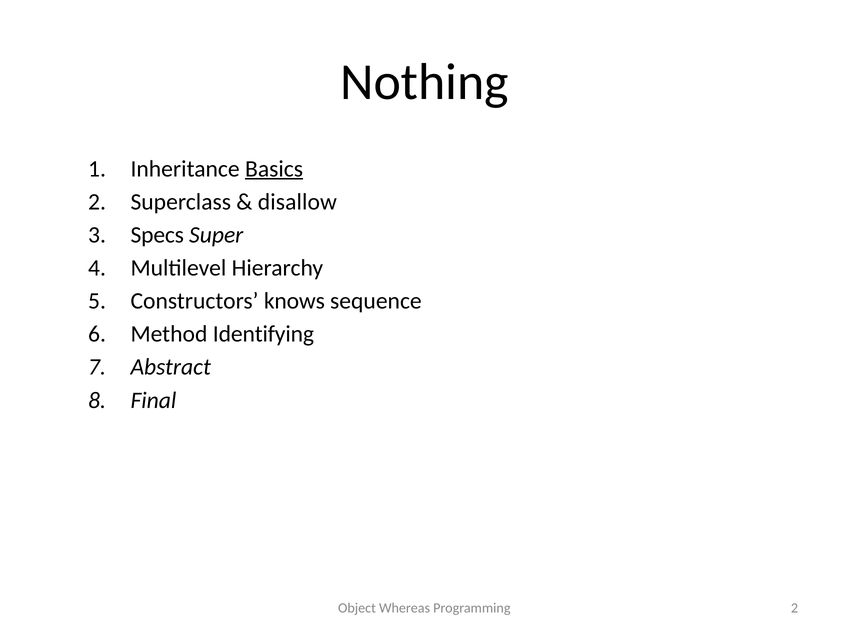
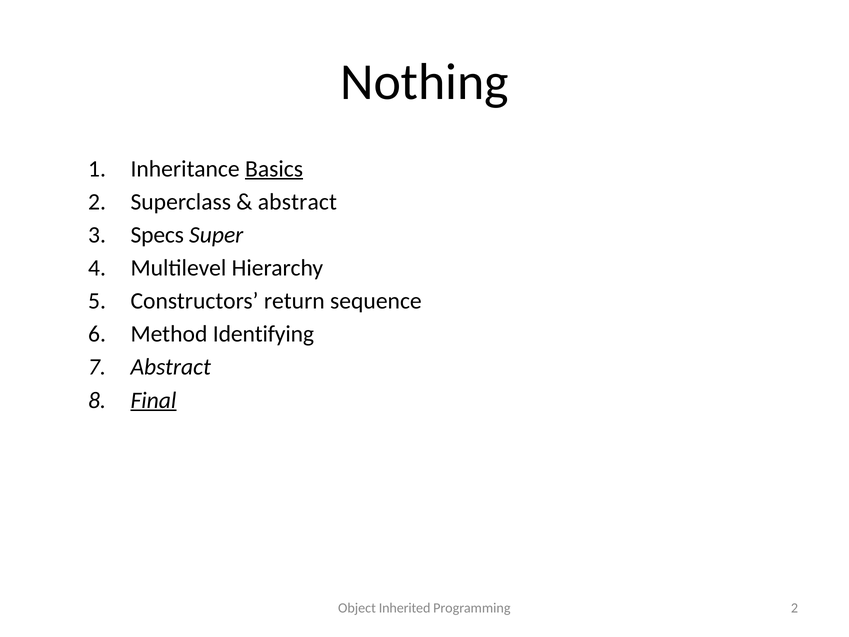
disallow at (297, 202): disallow -> abstract
knows: knows -> return
Final underline: none -> present
Whereas: Whereas -> Inherited
